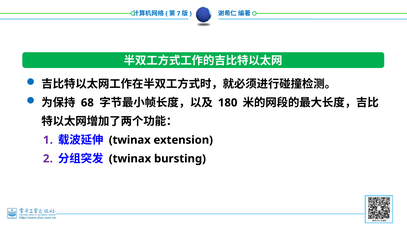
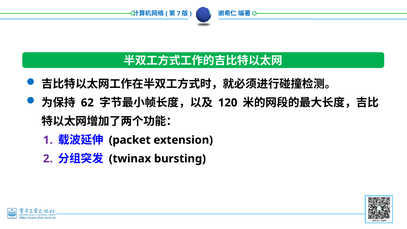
68: 68 -> 62
180: 180 -> 120
twinax at (130, 140): twinax -> packet
